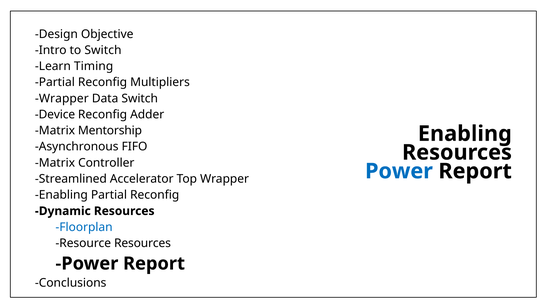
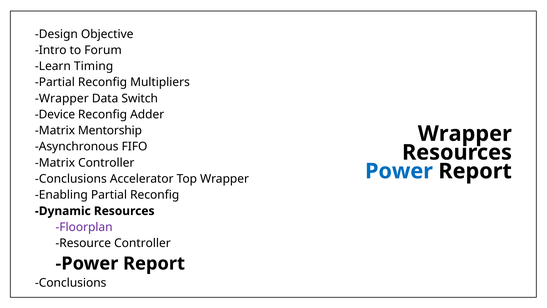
to Switch: Switch -> Forum
Enabling at (465, 134): Enabling -> Wrapper
Streamlined at (71, 179): Streamlined -> Conclusions
Floorplan colour: blue -> purple
Resource Resources: Resources -> Controller
